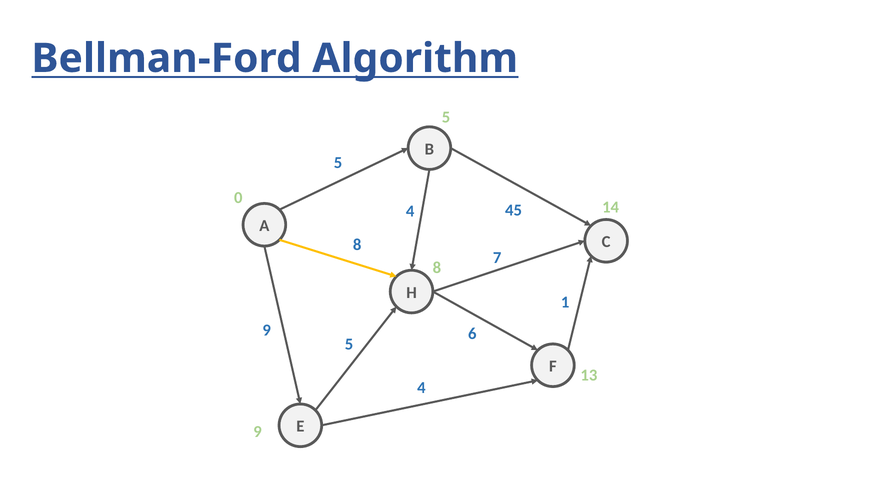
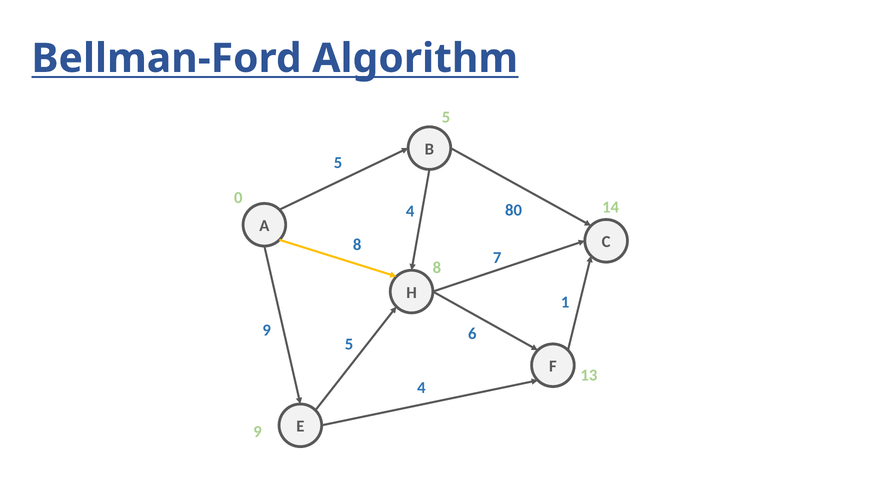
45: 45 -> 80
